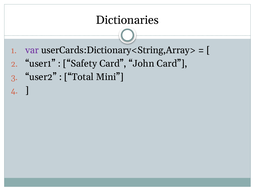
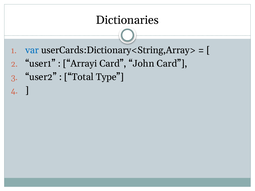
var colour: purple -> blue
Safety: Safety -> Arrayi
Mini: Mini -> Type
